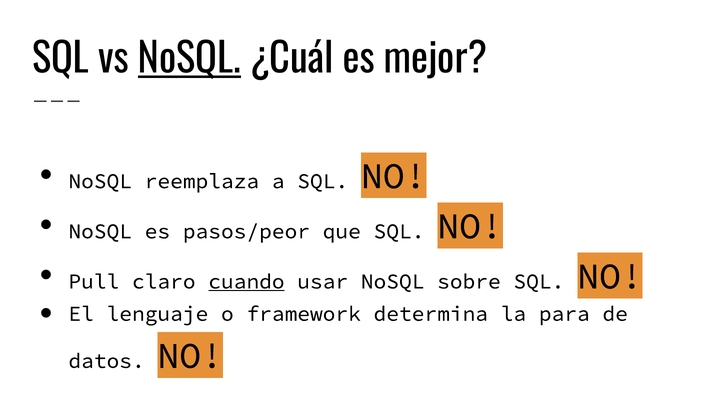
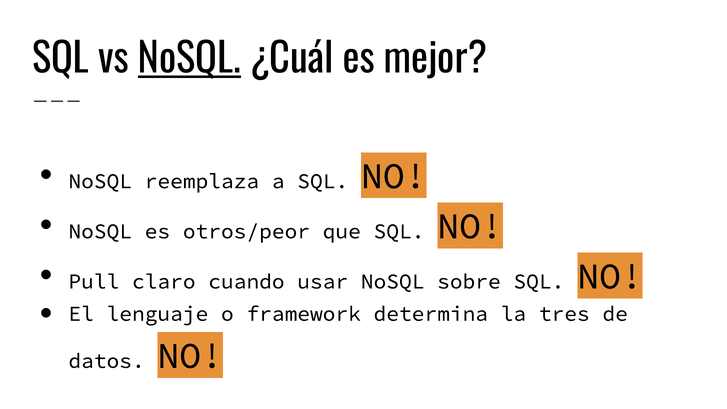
pasos/peor: pasos/peor -> otros/peor
cuando underline: present -> none
para: para -> tres
